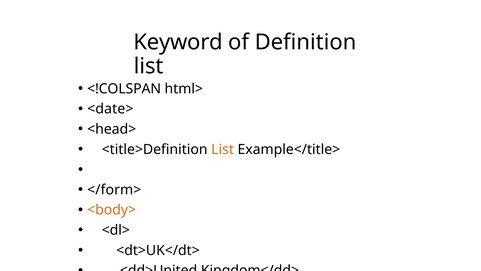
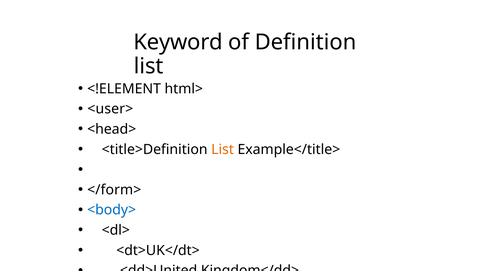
<!COLSPAN: <!COLSPAN -> <!ELEMENT
<date>: <date> -> <user>
<body> colour: orange -> blue
